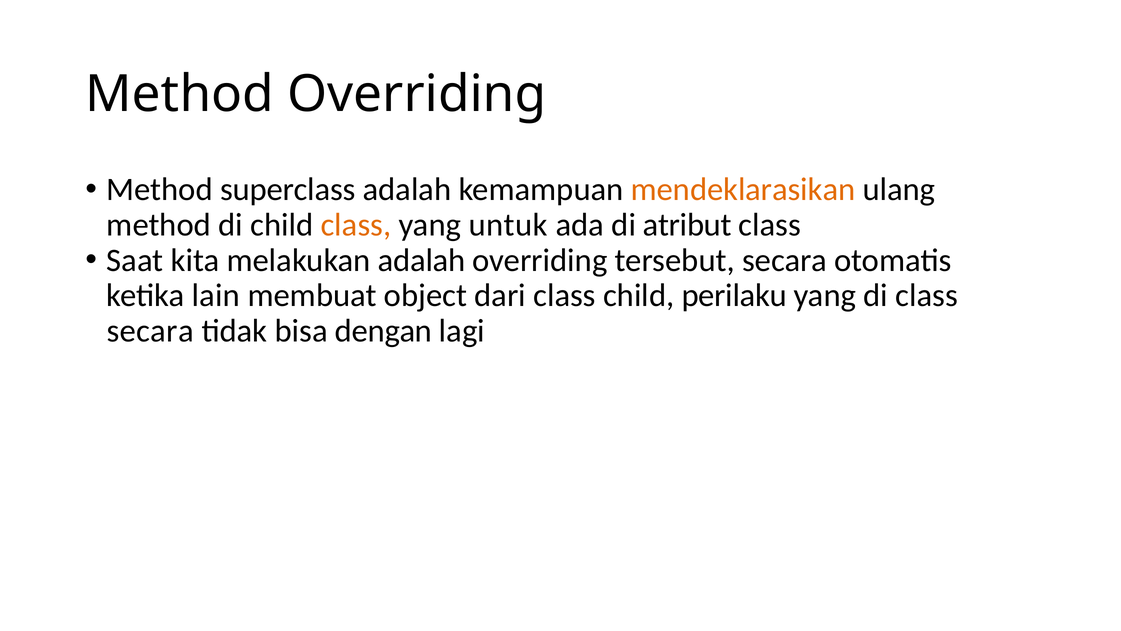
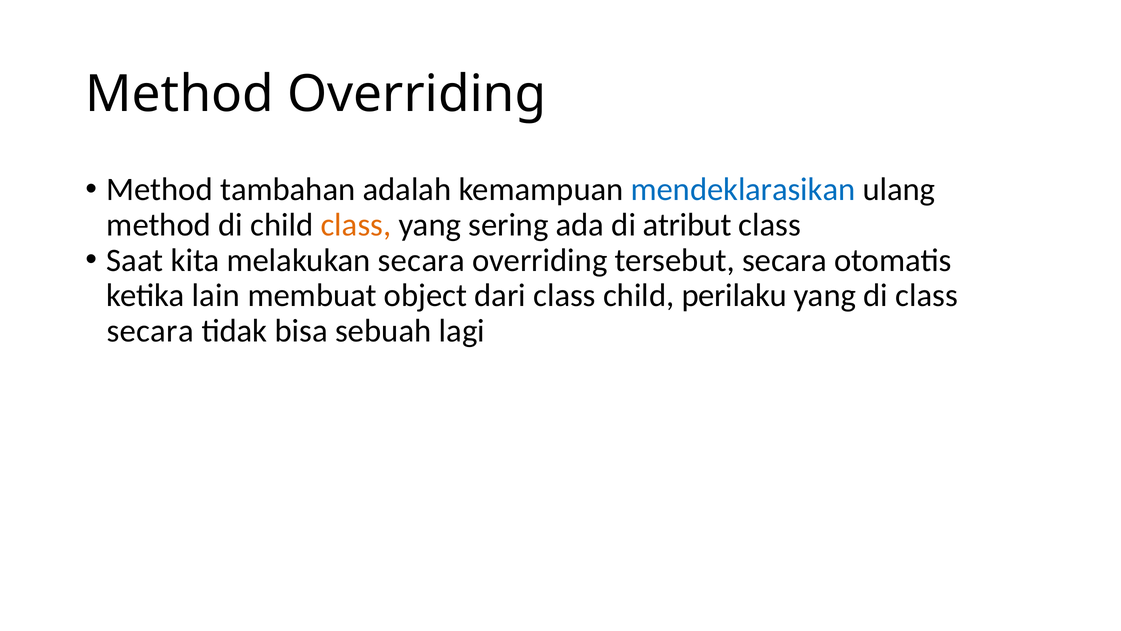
superclass: superclass -> tambahan
mendeklarasikan colour: orange -> blue
untuk: untuk -> sering
melakukan adalah: adalah -> secara
dengan: dengan -> sebuah
